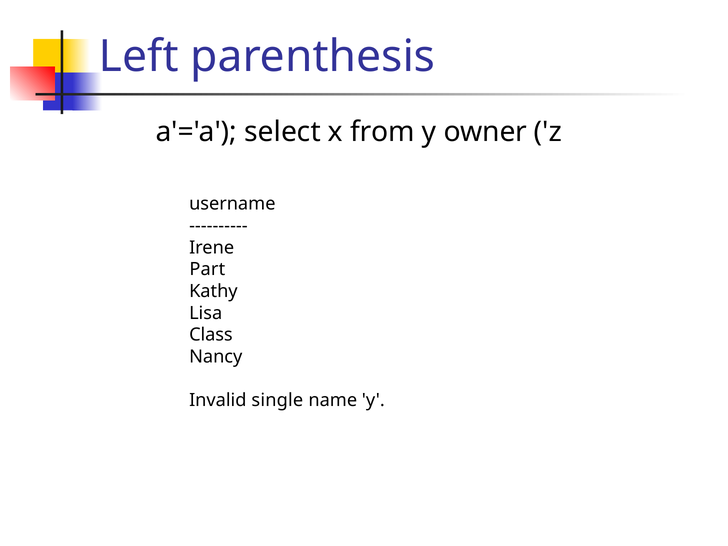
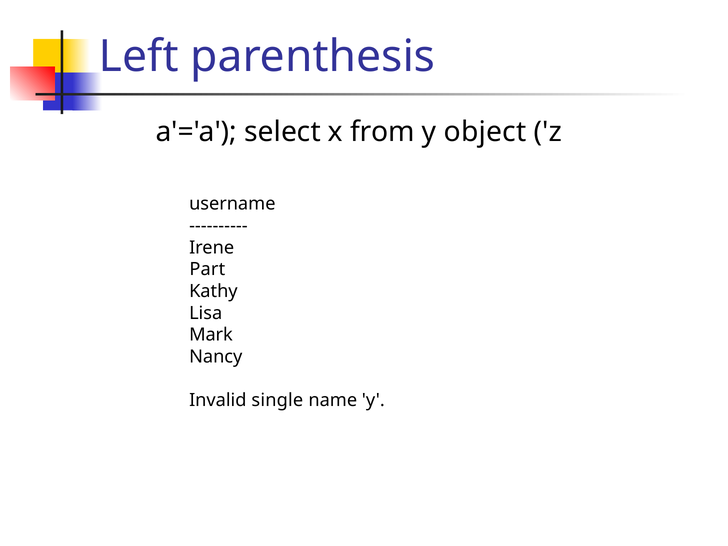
owner: owner -> object
Class: Class -> Mark
